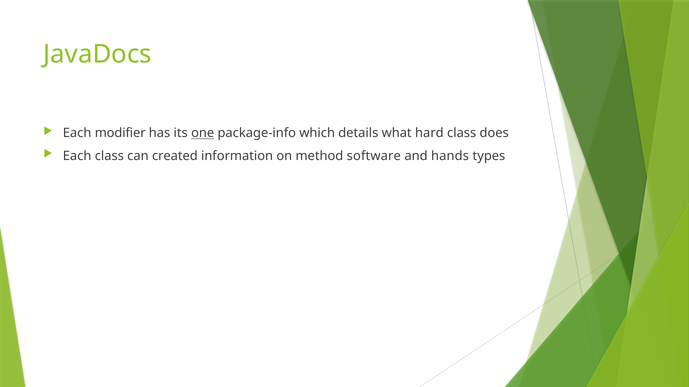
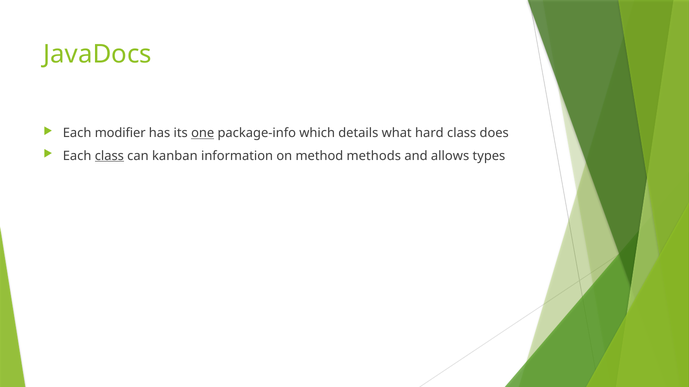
class at (109, 156) underline: none -> present
created: created -> kanban
software: software -> methods
hands: hands -> allows
